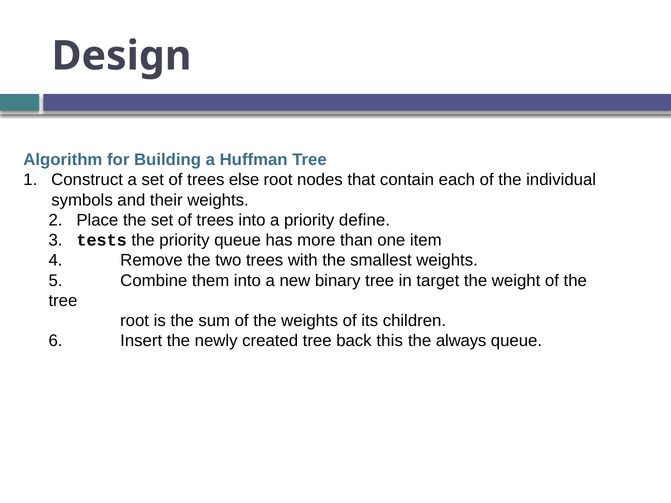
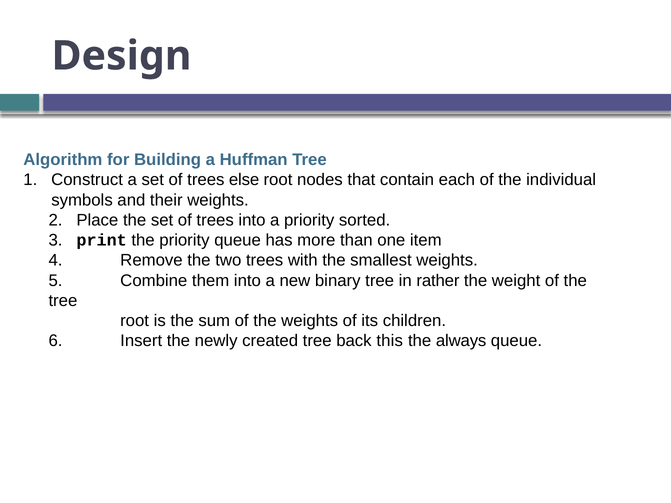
define: define -> sorted
tests: tests -> print
target: target -> rather
